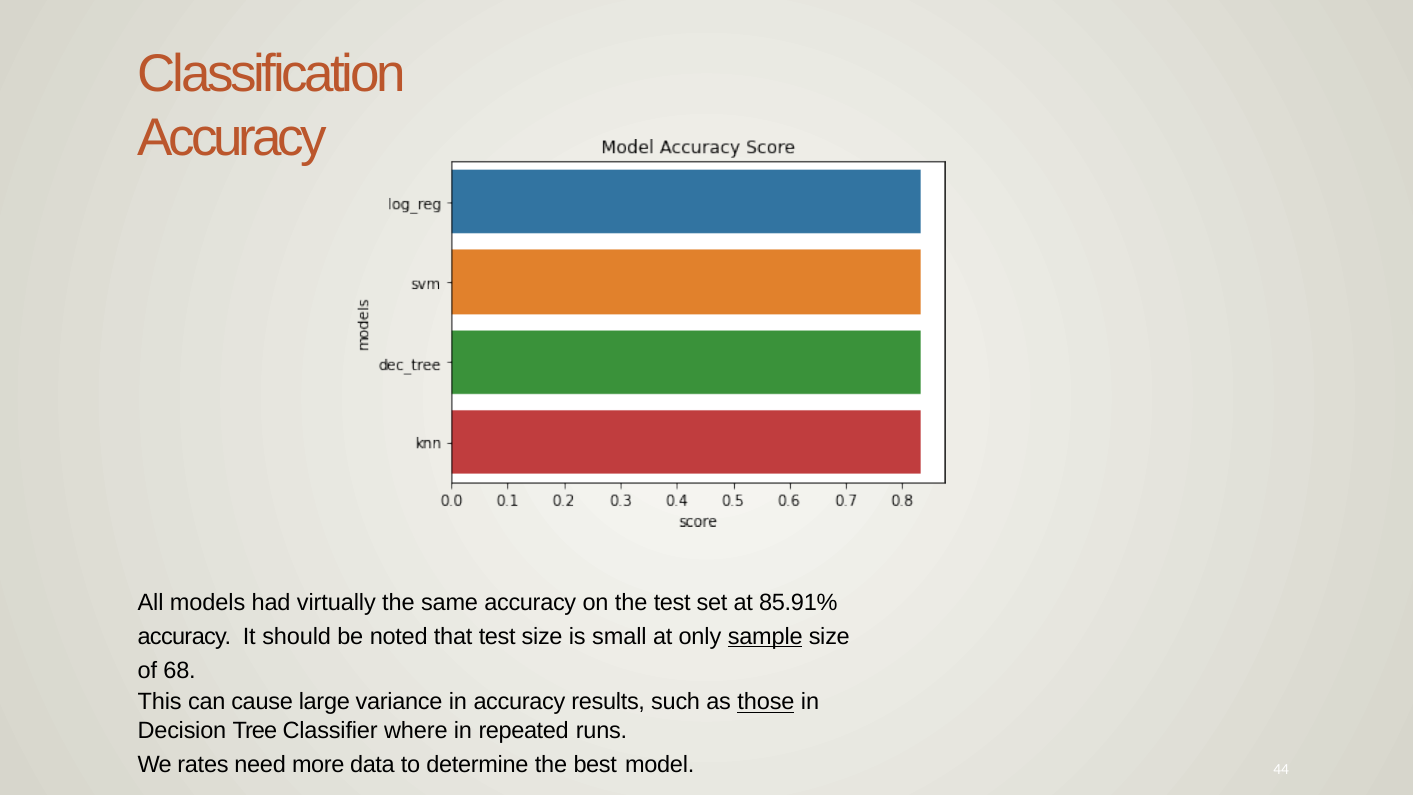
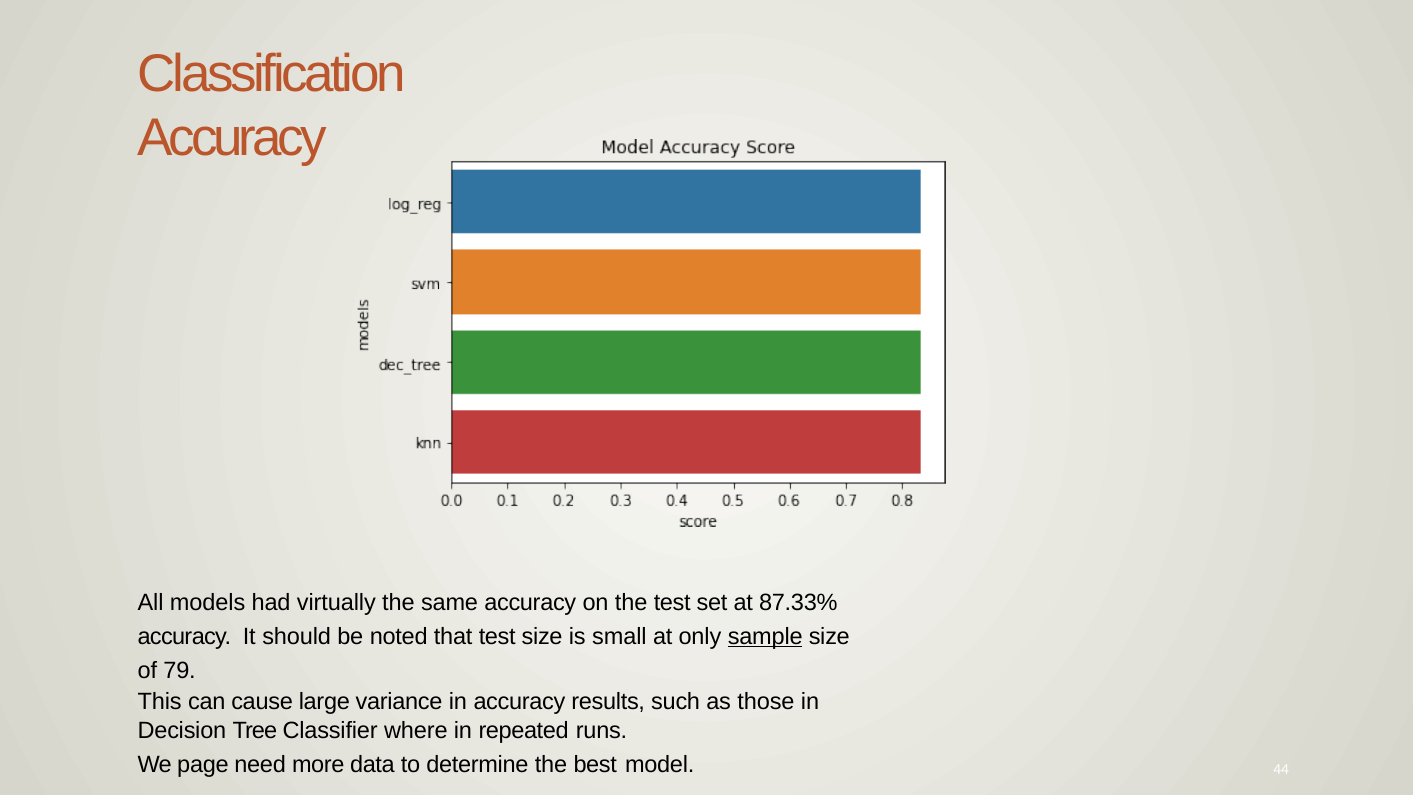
85.91%: 85.91% -> 87.33%
68: 68 -> 79
those underline: present -> none
rates: rates -> page
